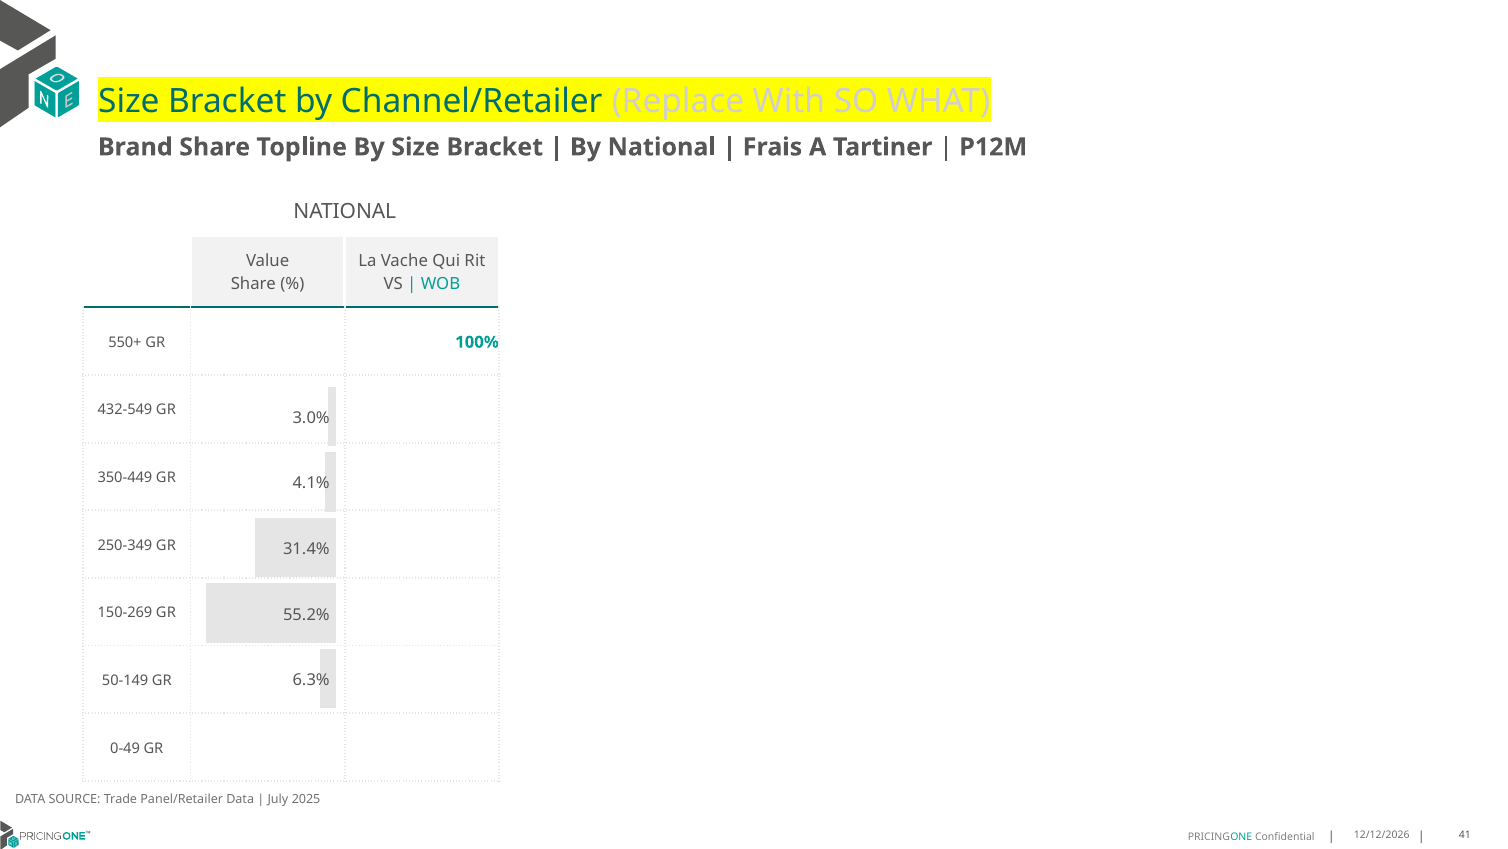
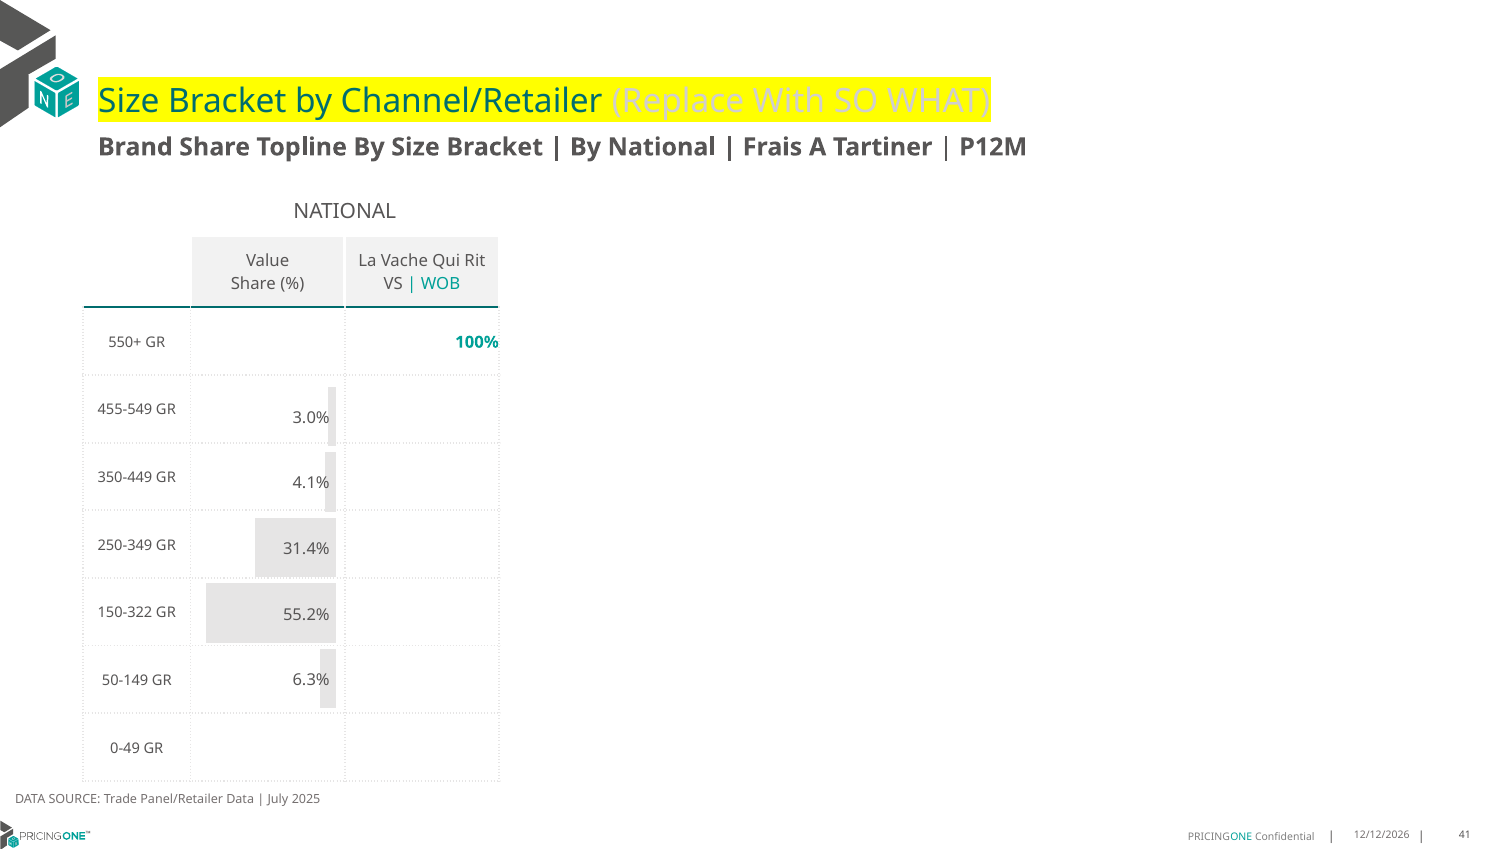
432-549: 432-549 -> 455-549
150-269: 150-269 -> 150-322
